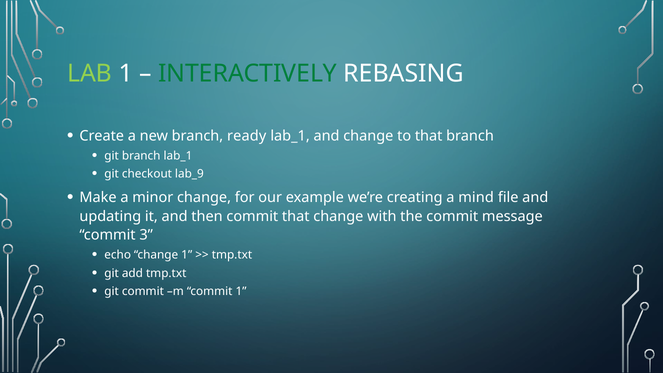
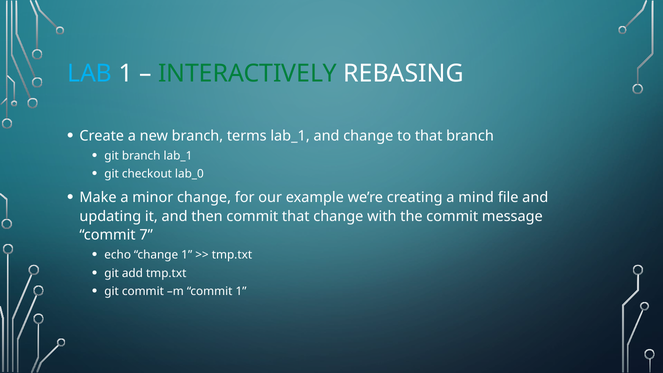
LAB colour: light green -> light blue
ready: ready -> terms
lab_9: lab_9 -> lab_0
3: 3 -> 7
